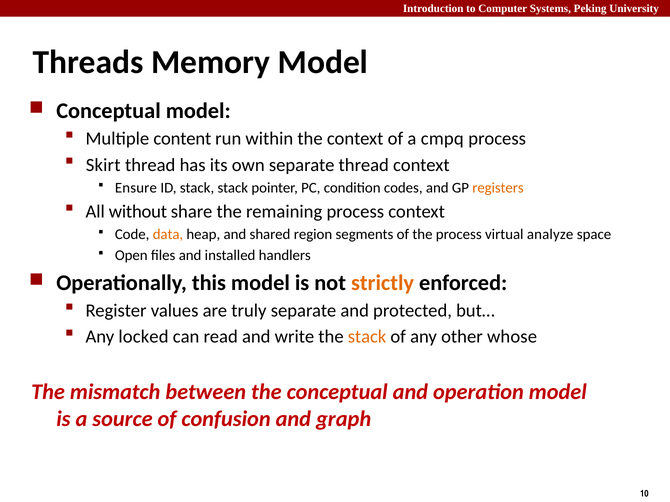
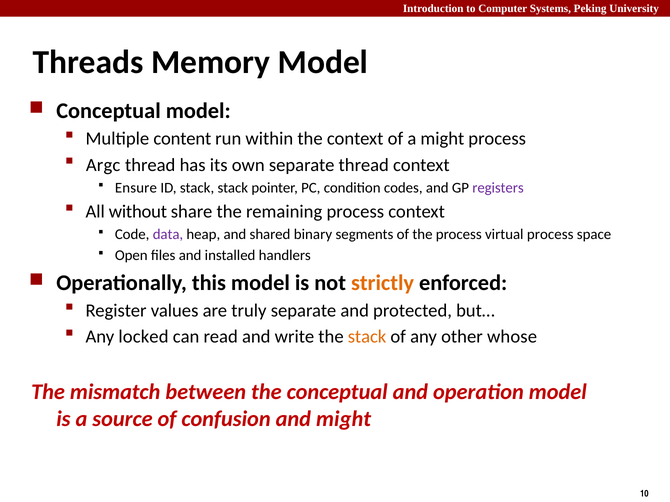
a cmpq: cmpq -> might
Skirt: Skirt -> Argc
registers colour: orange -> purple
data colour: orange -> purple
region: region -> binary
virtual analyze: analyze -> process
and graph: graph -> might
